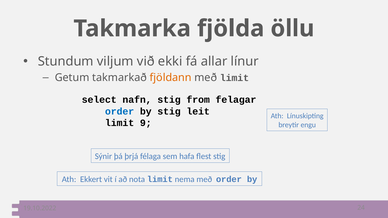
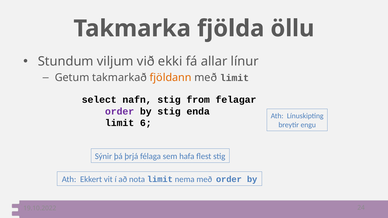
order at (120, 111) colour: blue -> purple
leit: leit -> enda
9: 9 -> 6
